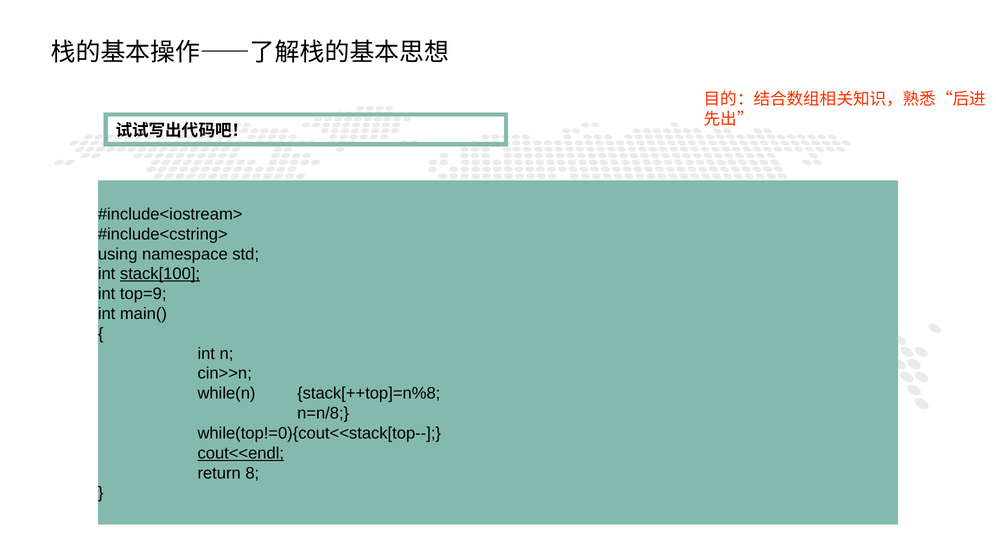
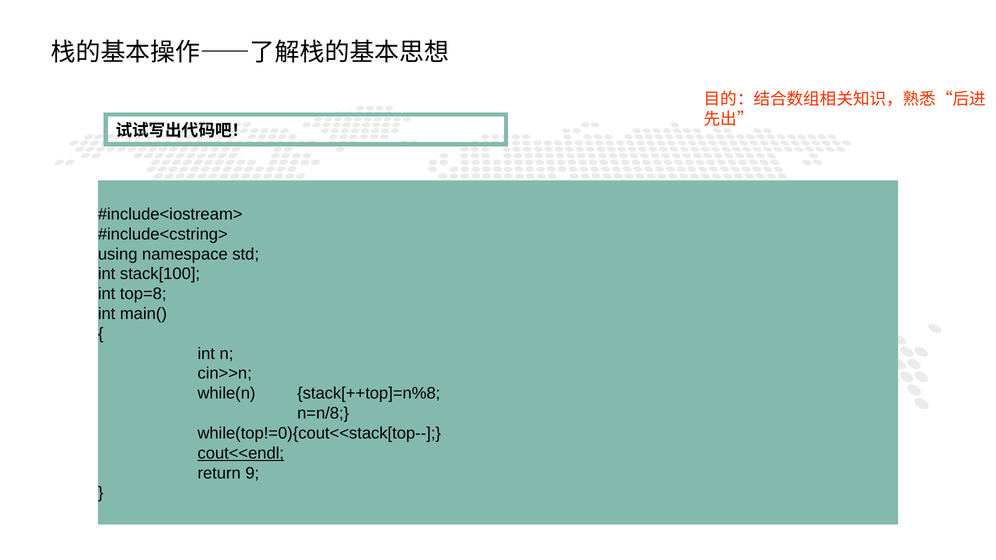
stack[100 underline: present -> none
top=9: top=9 -> top=8
8: 8 -> 9
